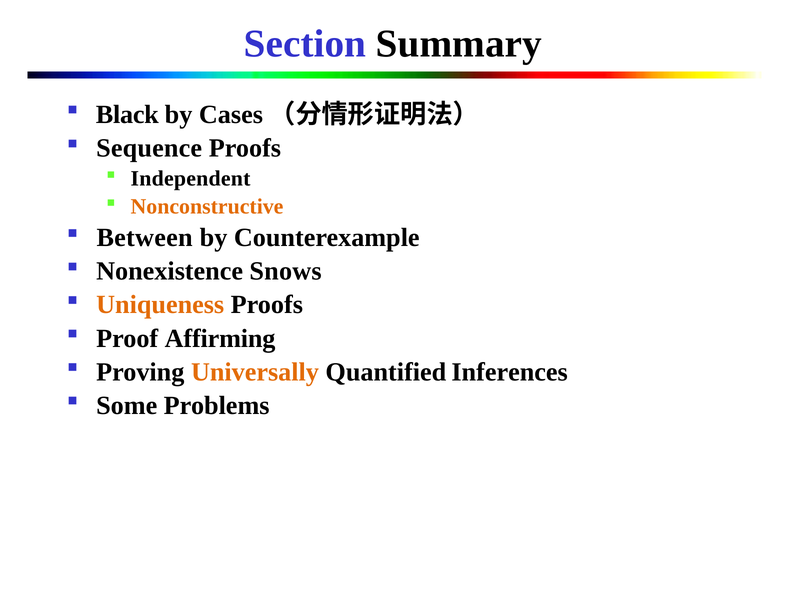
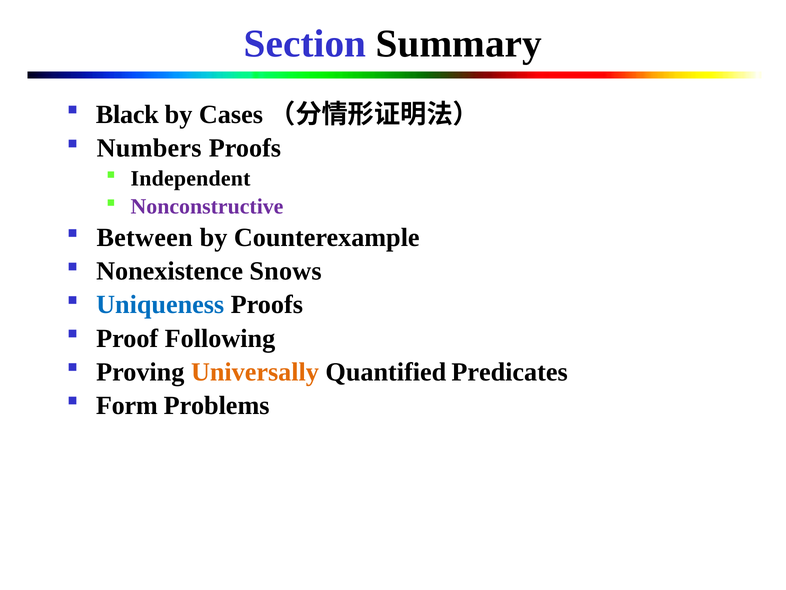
Sequence: Sequence -> Numbers
Nonconstructive colour: orange -> purple
Uniqueness colour: orange -> blue
Affirming: Affirming -> Following
Inferences: Inferences -> Predicates
Some: Some -> Form
